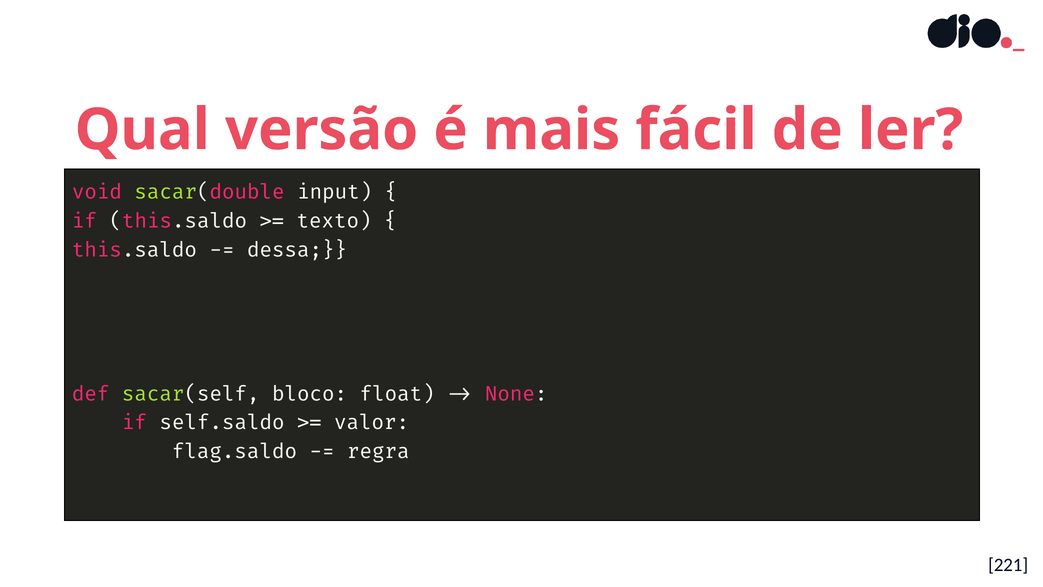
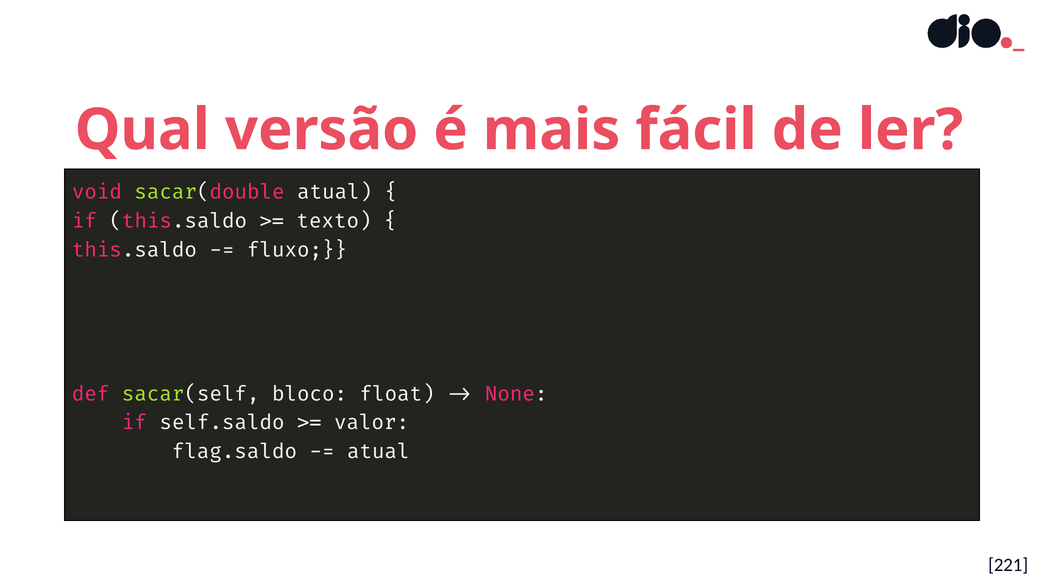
sacar(double input: input -> atual
dessa: dessa -> fluxo
regra at (378, 451): regra -> atual
